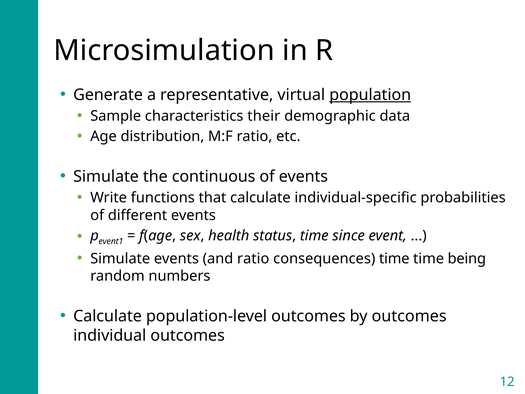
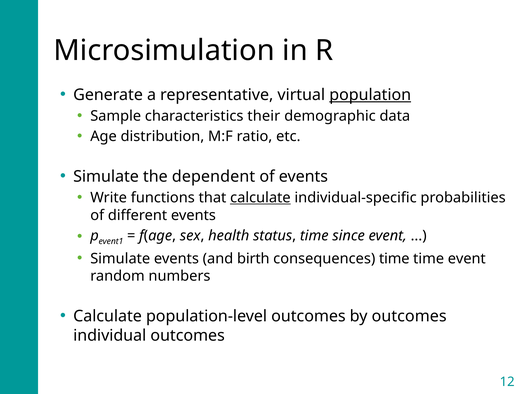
continuous: continuous -> dependent
calculate at (260, 198) underline: none -> present
and ratio: ratio -> birth
time being: being -> event
